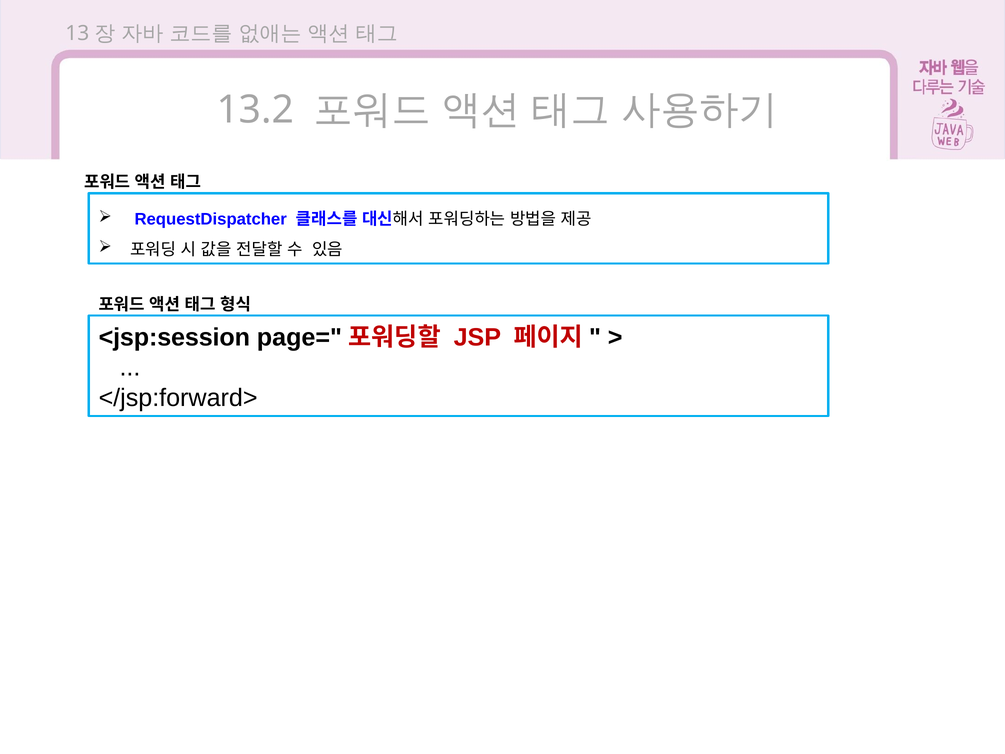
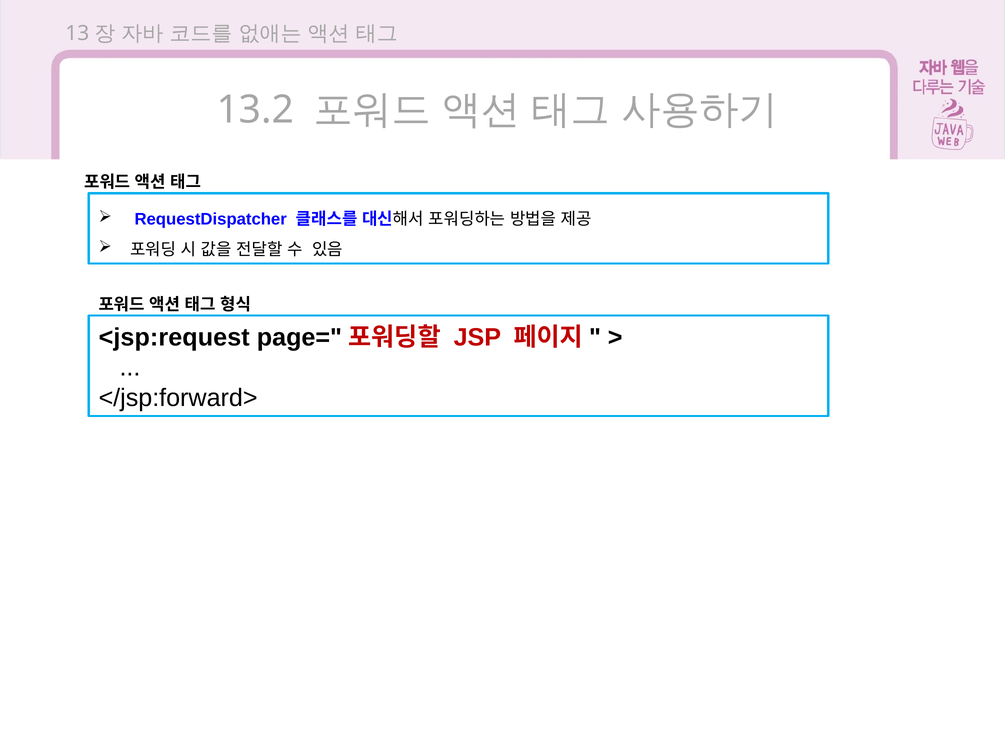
<jsp:session: <jsp:session -> <jsp:request
